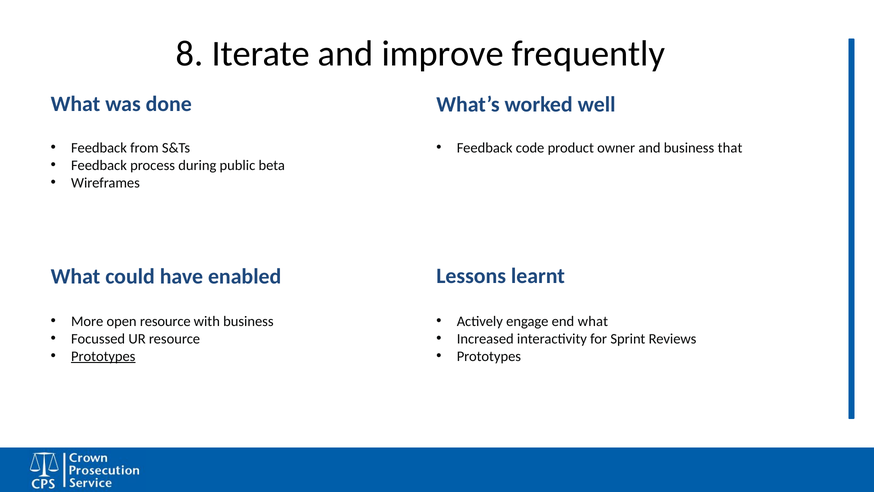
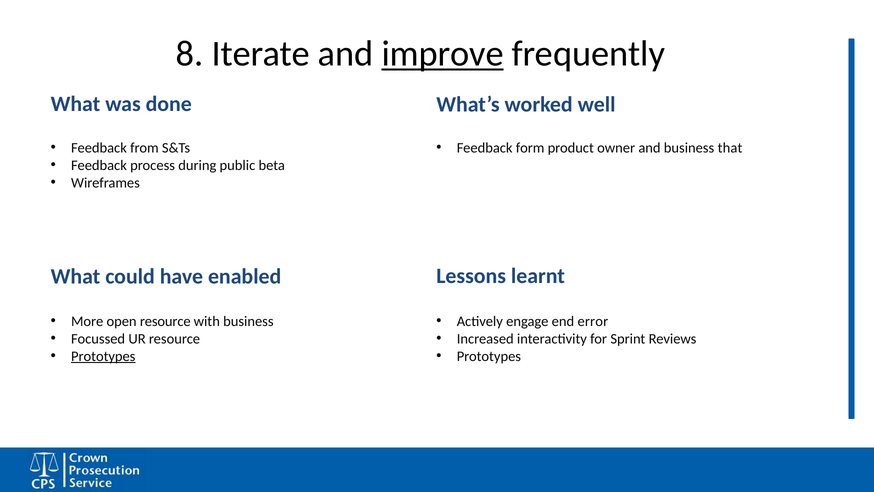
improve underline: none -> present
code: code -> form
end what: what -> error
